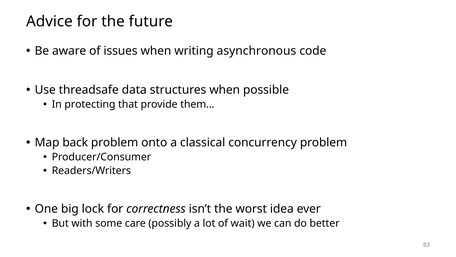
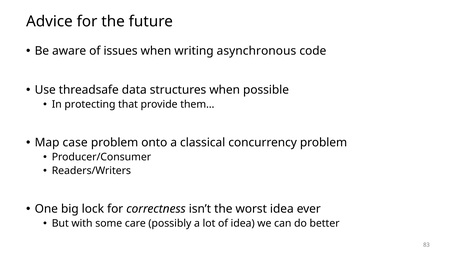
back: back -> case
of wait: wait -> idea
